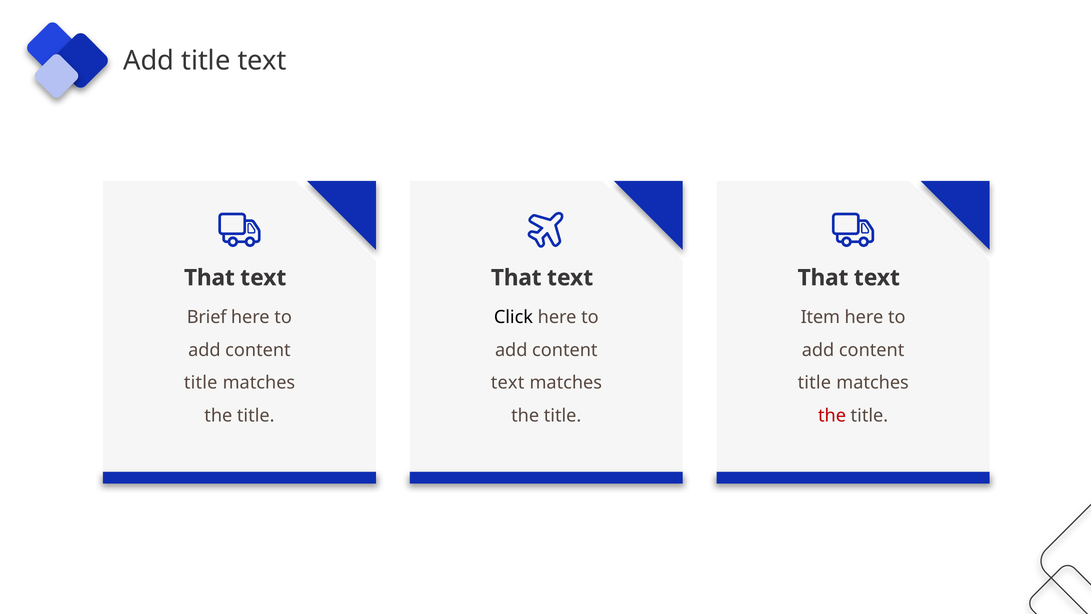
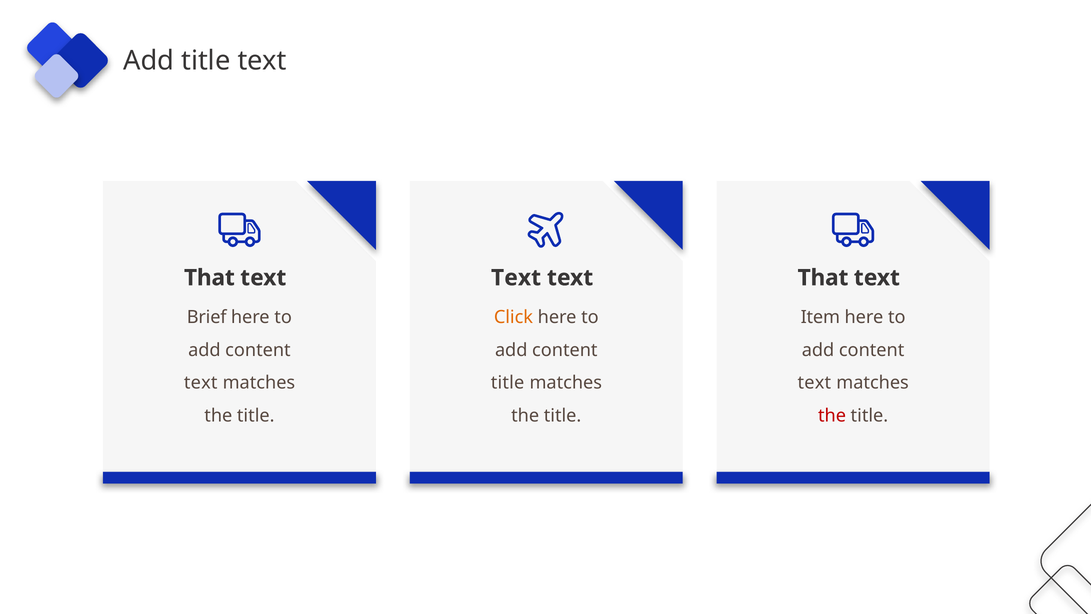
That at (516, 278): That -> Text
Click colour: black -> orange
title at (201, 383): title -> text
text at (508, 383): text -> title
title at (814, 383): title -> text
